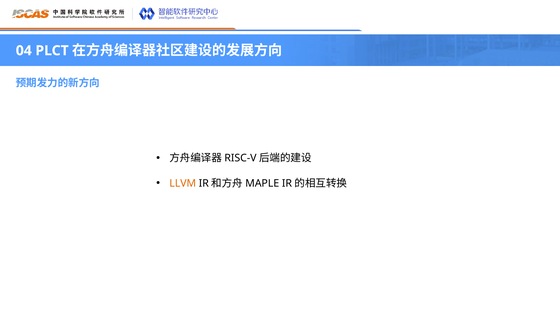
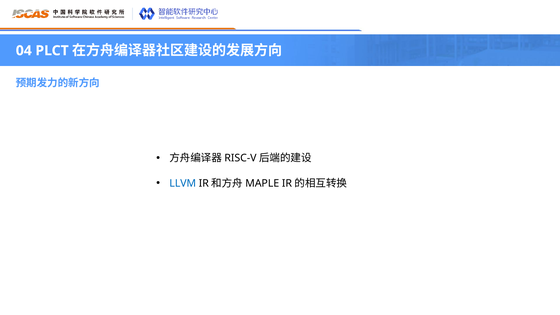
LLVM colour: orange -> blue
